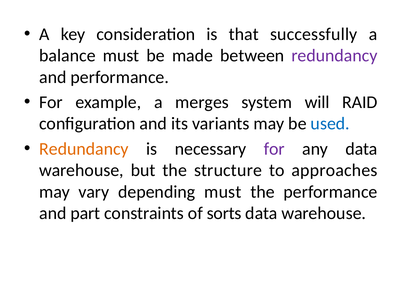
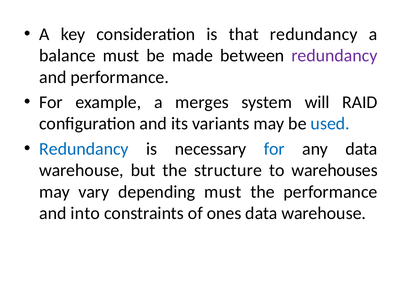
that successfully: successfully -> redundancy
Redundancy at (84, 149) colour: orange -> blue
for at (274, 149) colour: purple -> blue
approaches: approaches -> warehouses
part: part -> into
sorts: sorts -> ones
